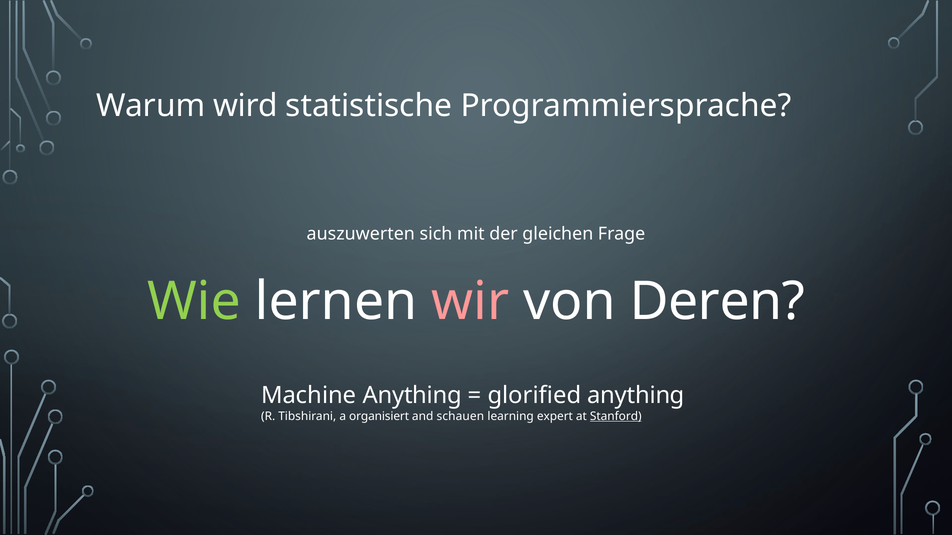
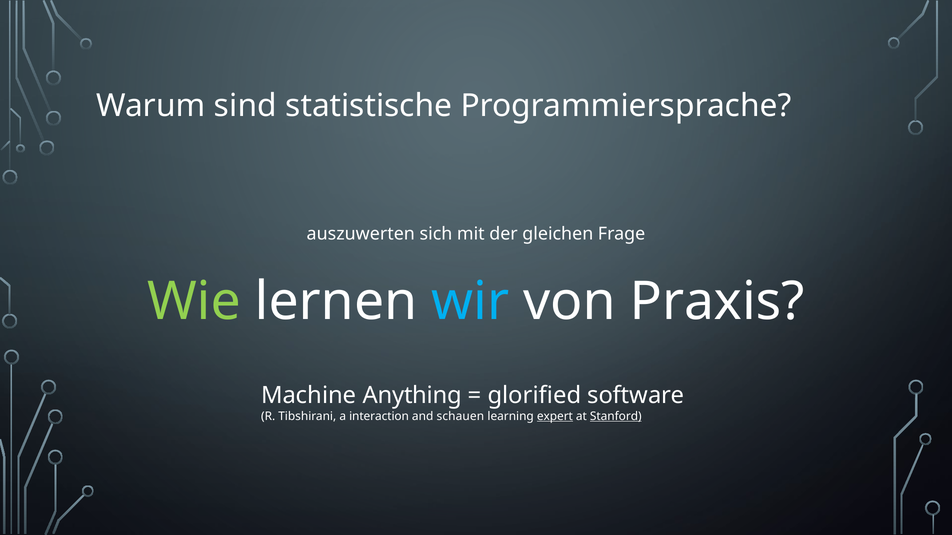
wird: wird -> sind
wir colour: pink -> light blue
Deren: Deren -> Praxis
glorified anything: anything -> software
organisiert: organisiert -> interaction
expert underline: none -> present
